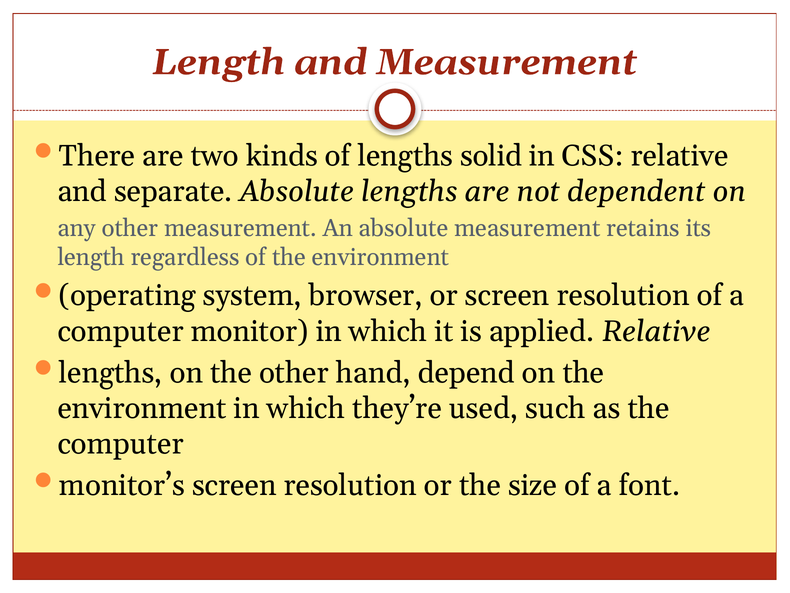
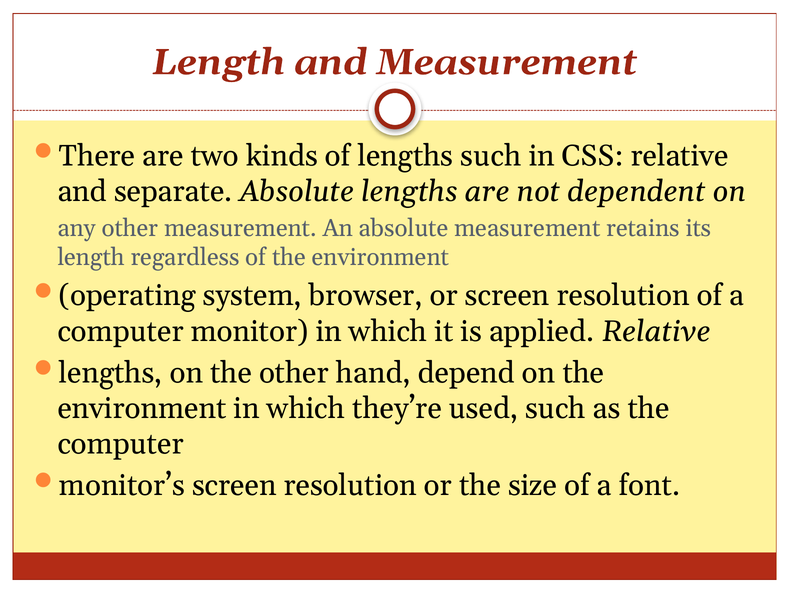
lengths solid: solid -> such
